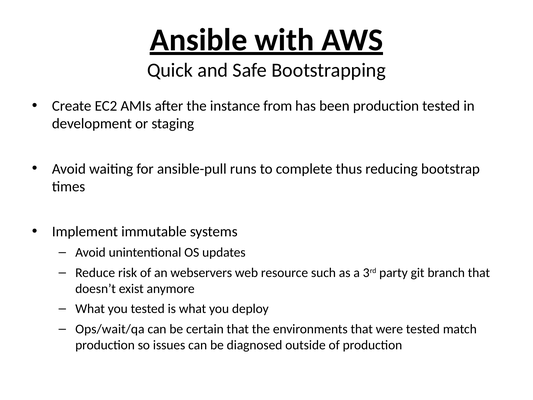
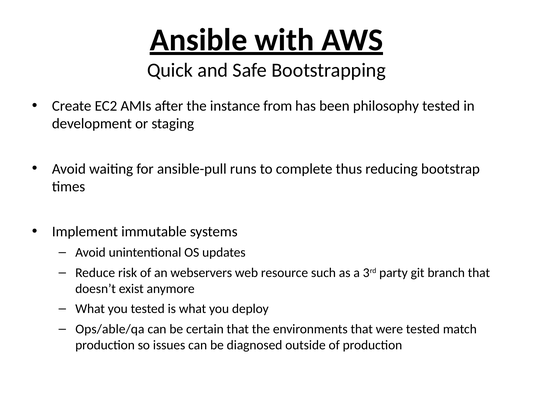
been production: production -> philosophy
Ops/wait/qa: Ops/wait/qa -> Ops/able/qa
